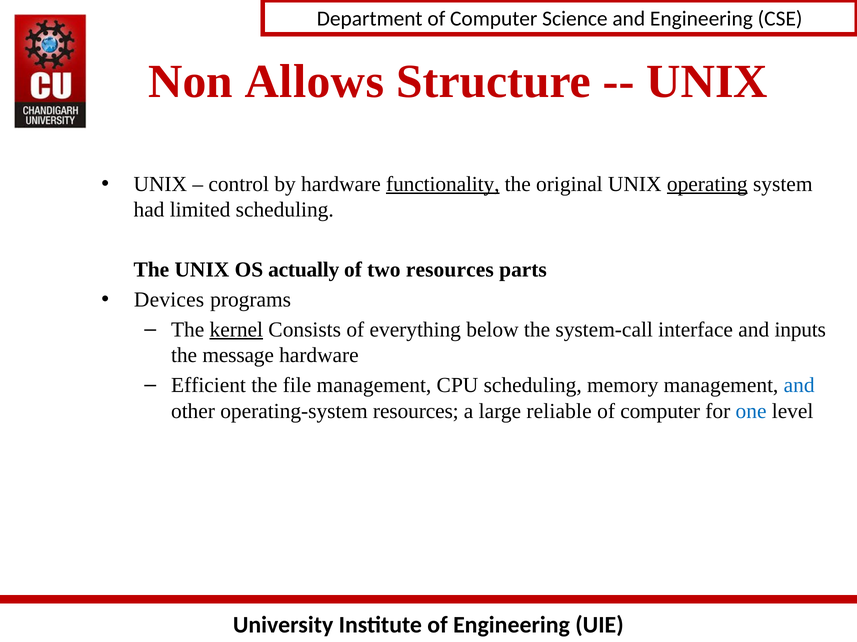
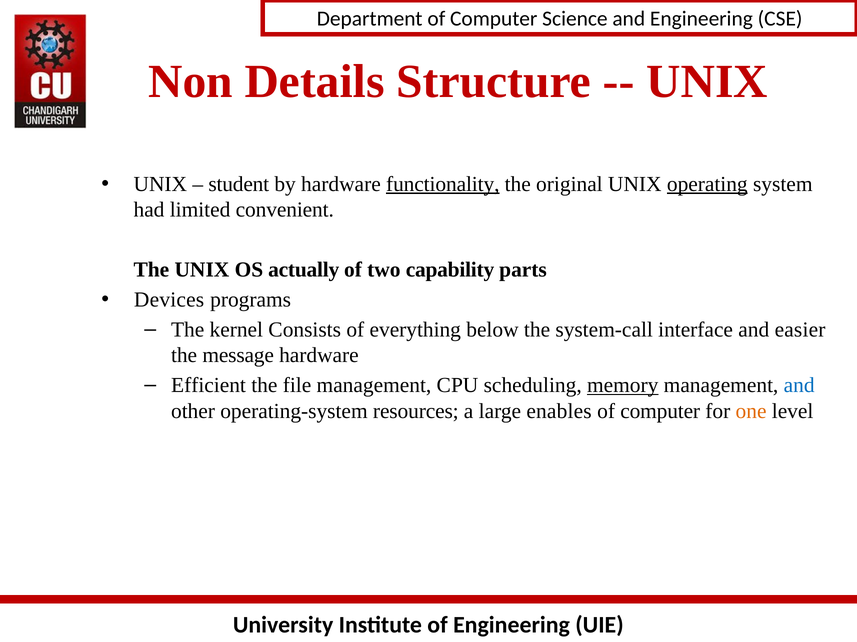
Allows: Allows -> Details
control: control -> student
limited scheduling: scheduling -> convenient
two resources: resources -> capability
kernel underline: present -> none
inputs: inputs -> easier
memory underline: none -> present
reliable: reliable -> enables
one colour: blue -> orange
